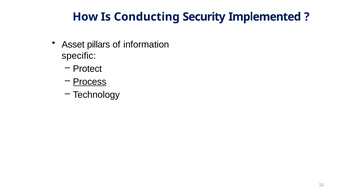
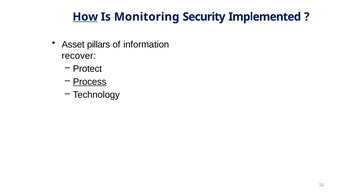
How underline: none -> present
Conducting: Conducting -> Monitoring
specific: specific -> recover
